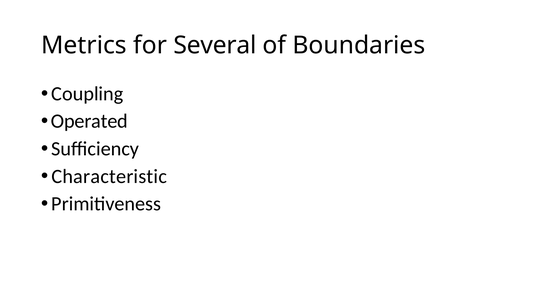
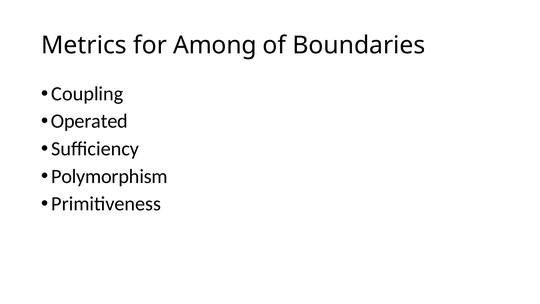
Several: Several -> Among
Characteristic: Characteristic -> Polymorphism
